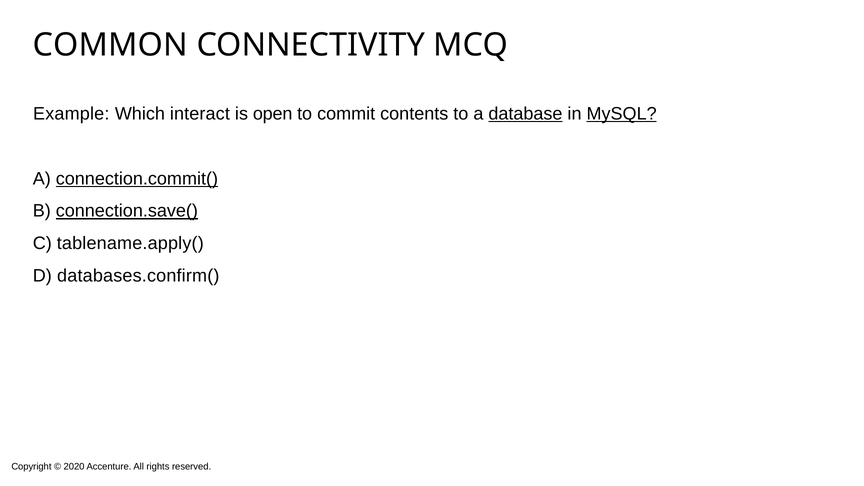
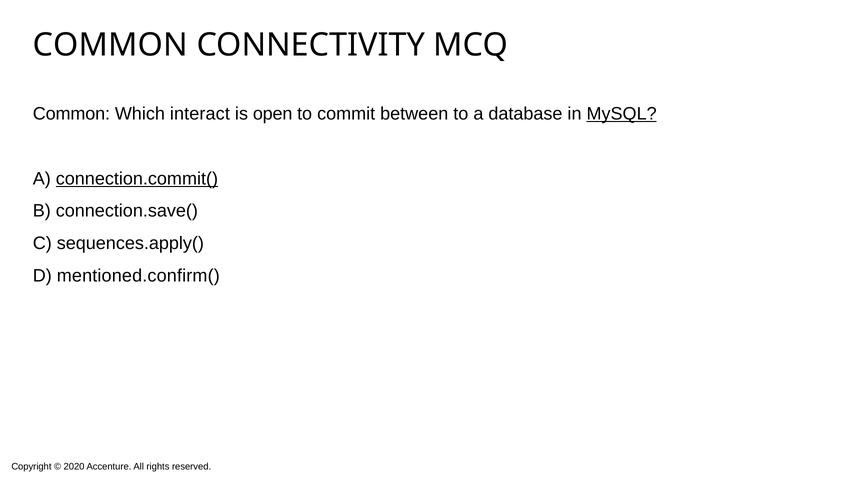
Example at (71, 114): Example -> Common
contents: contents -> between
database underline: present -> none
connection.save( underline: present -> none
tablename.apply(: tablename.apply( -> sequences.apply(
databases.confirm(: databases.confirm( -> mentioned.confirm(
